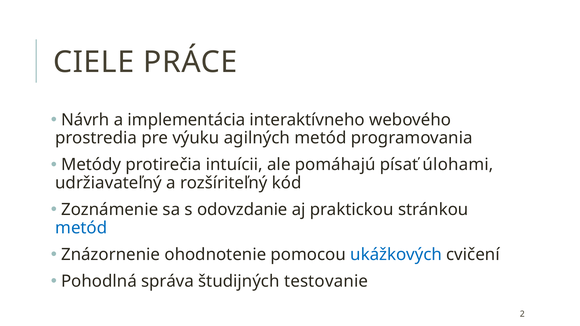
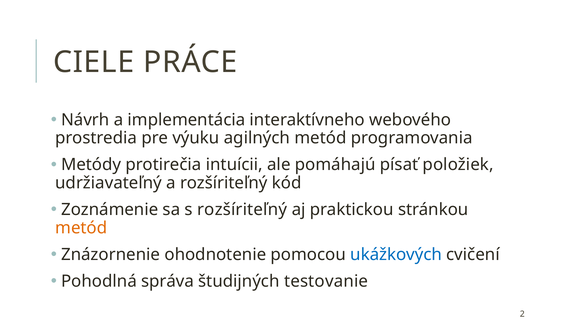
úlohami: úlohami -> položiek
s odovzdanie: odovzdanie -> rozšíriteľný
metód at (81, 228) colour: blue -> orange
